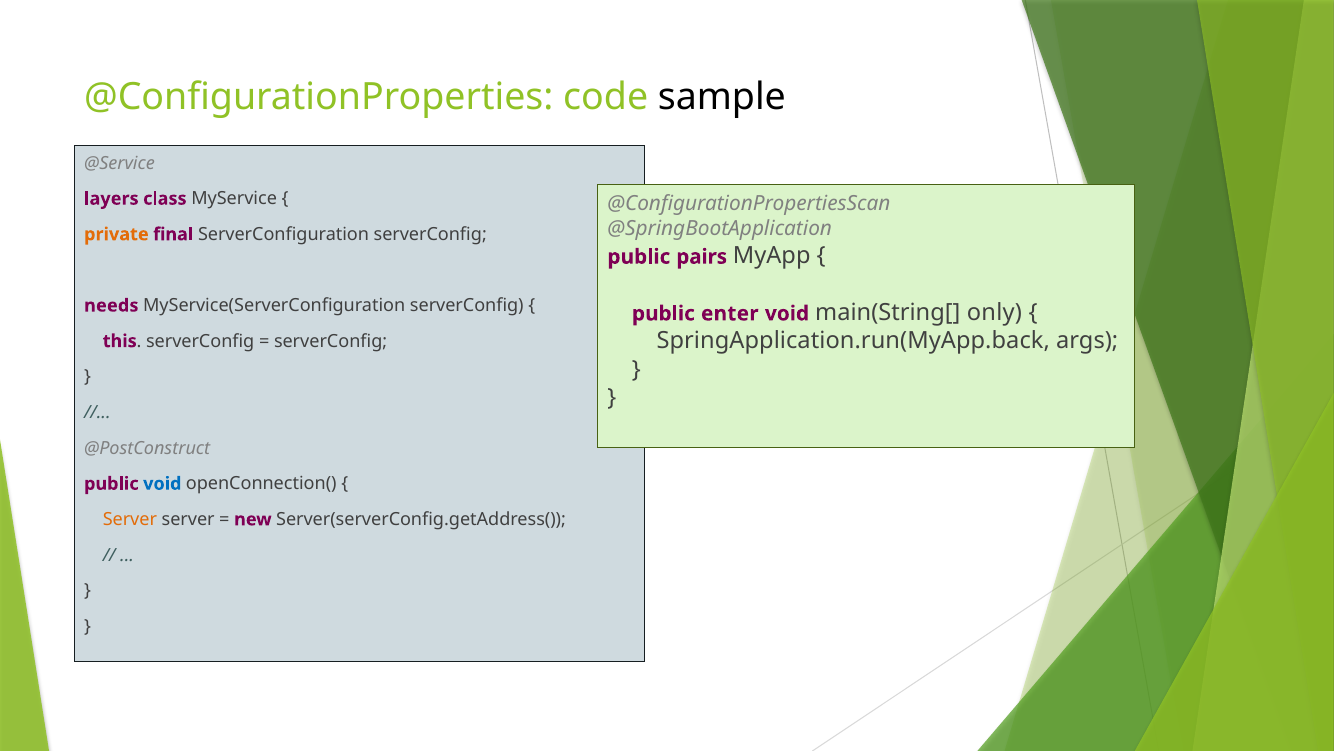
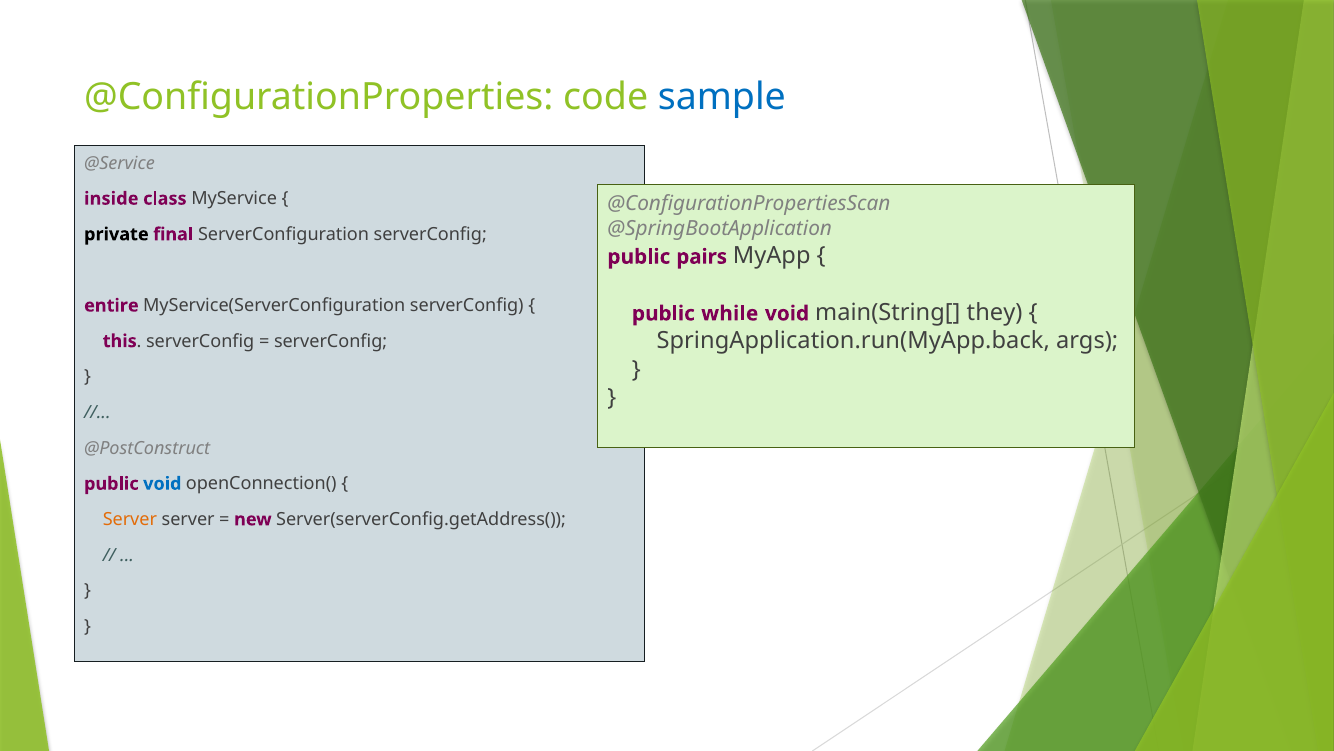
sample colour: black -> blue
layers: layers -> inside
private colour: orange -> black
needs: needs -> entire
enter: enter -> while
only: only -> they
